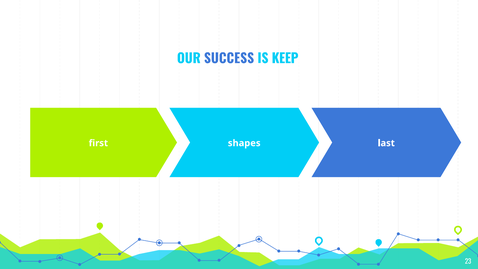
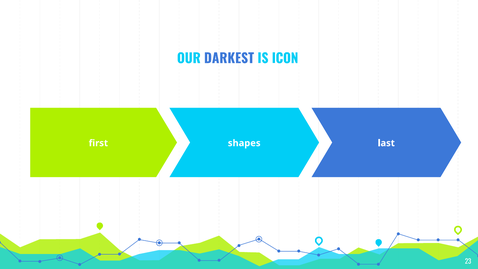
SUCCESS: SUCCESS -> DARKEST
KEEP: KEEP -> ICON
